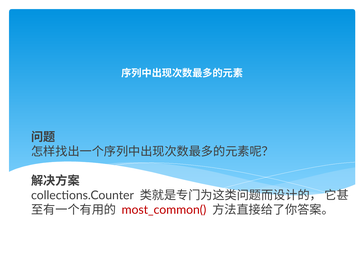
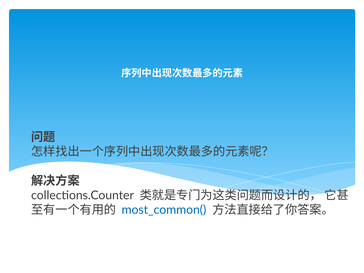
most_common( colour: red -> blue
